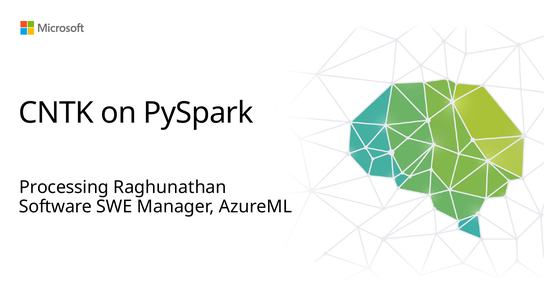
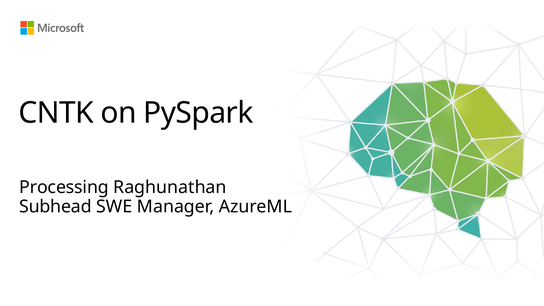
Software: Software -> Subhead
